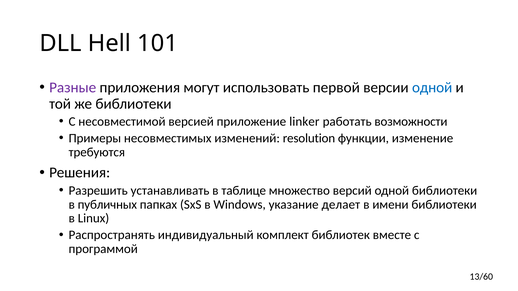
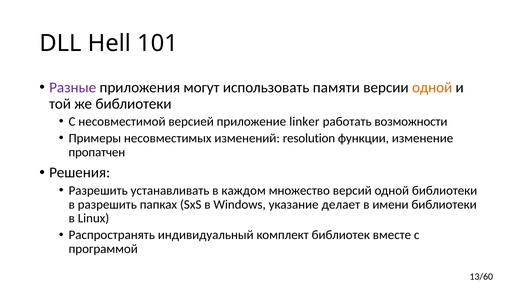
первой: первой -> памяти
одной at (432, 88) colour: blue -> orange
требуются: требуются -> пропатчен
таблице: таблице -> каждом
в публичных: публичных -> разрешить
